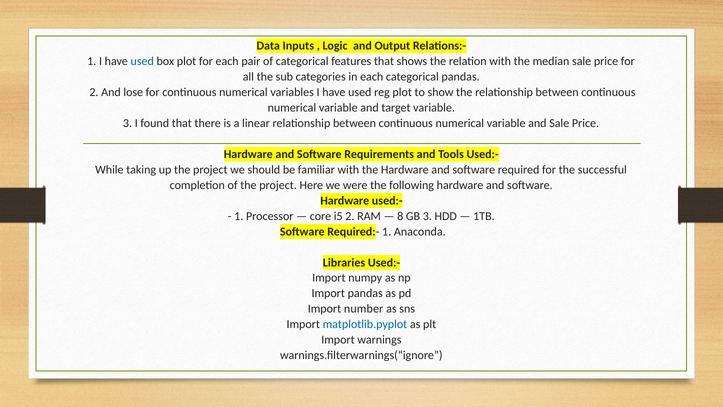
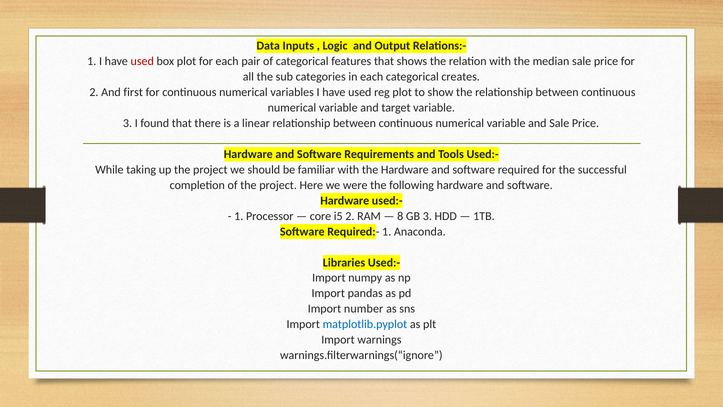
used at (142, 61) colour: blue -> red
categorical pandas: pandas -> creates
lose: lose -> first
